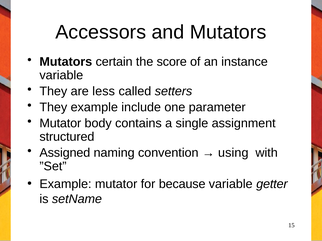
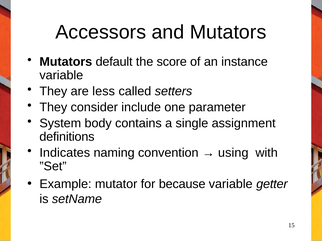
certain: certain -> default
They example: example -> consider
Mutator at (60, 124): Mutator -> System
structured: structured -> definitions
Assigned: Assigned -> Indicates
